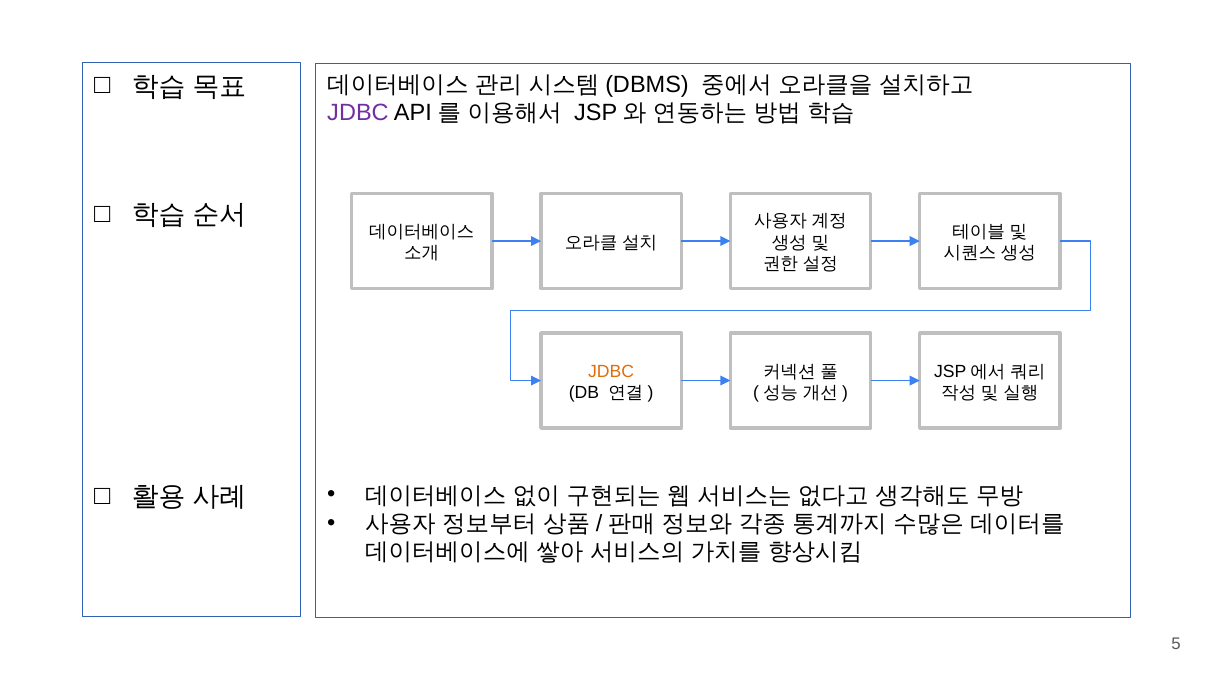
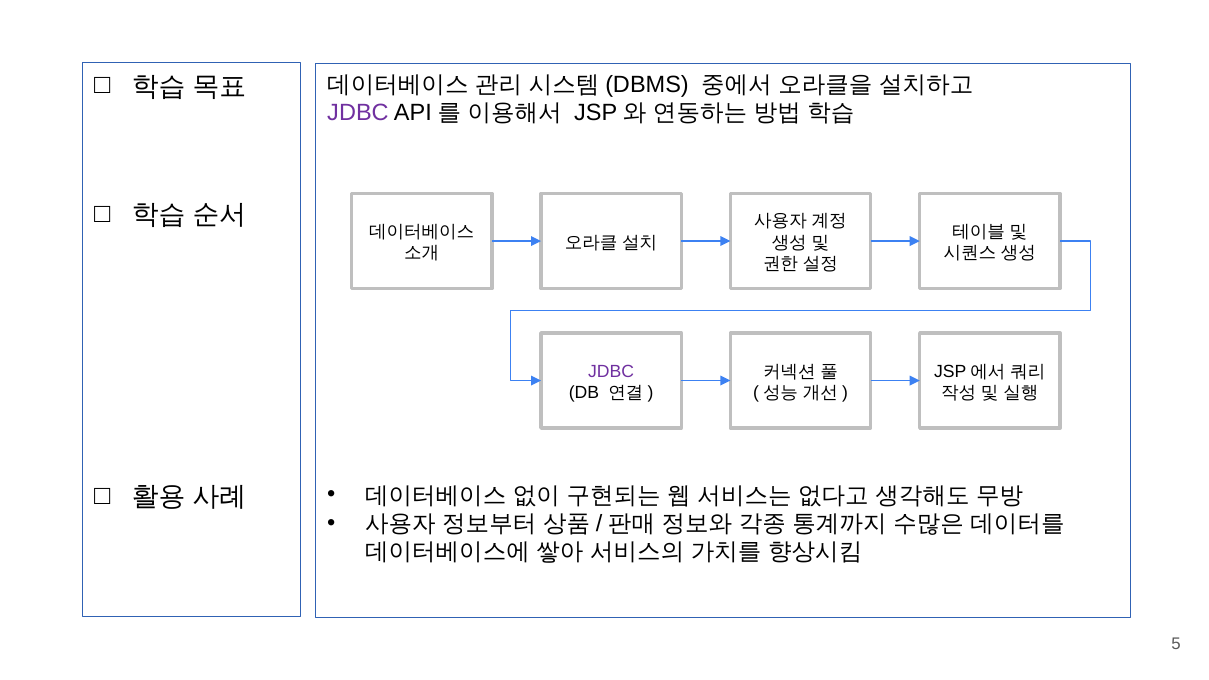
JDBC at (611, 371) colour: orange -> purple
